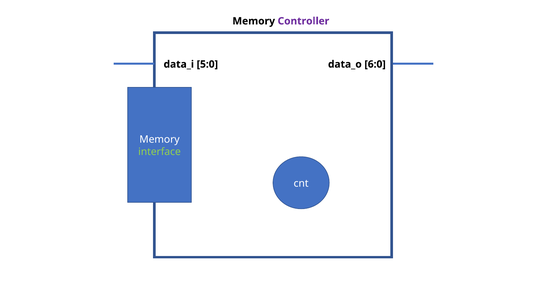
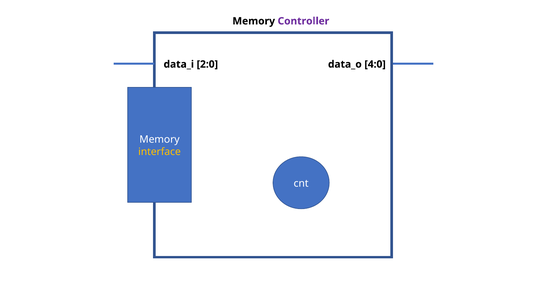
5:0: 5:0 -> 2:0
6:0: 6:0 -> 4:0
interface colour: light green -> yellow
